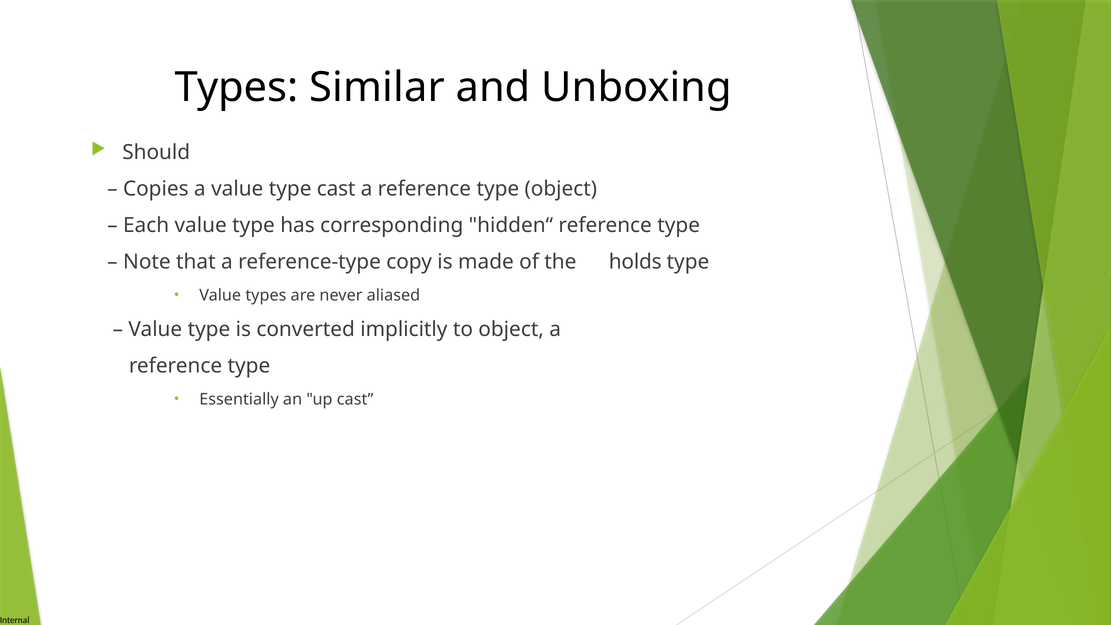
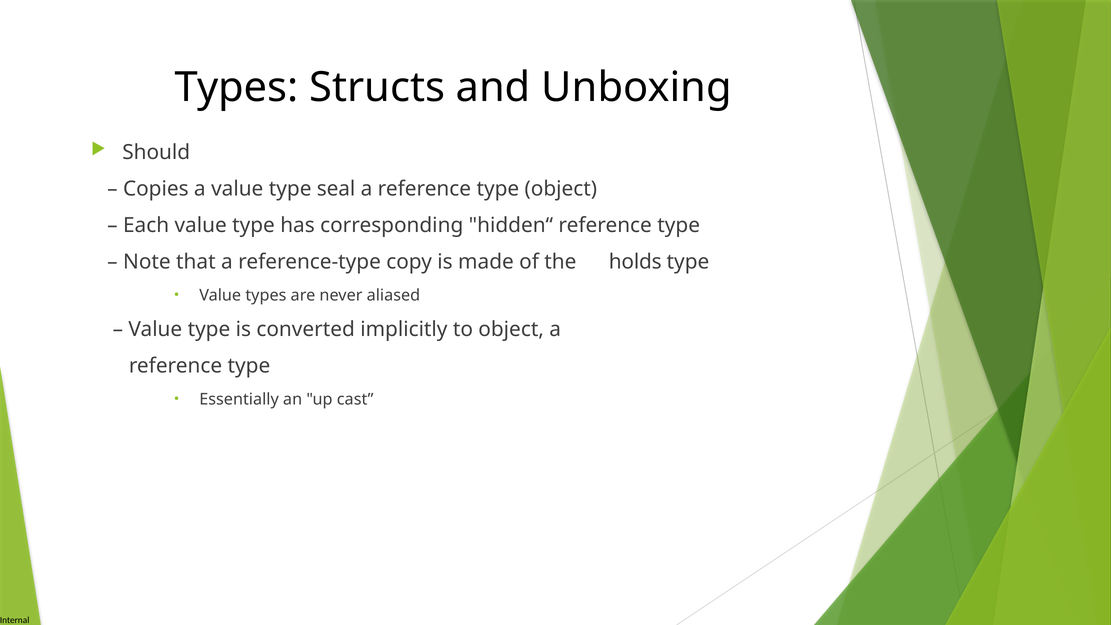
Similar: Similar -> Structs
type cast: cast -> seal
